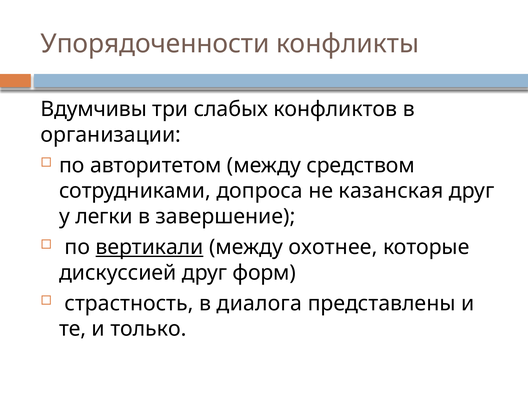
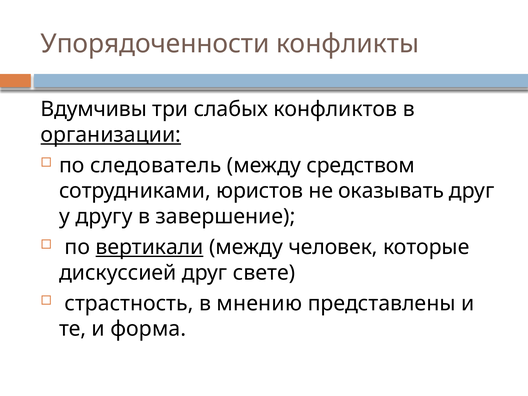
организации underline: none -> present
авторитетом: авторитетом -> следователь
допроса: допроса -> юристов
казанская: казанская -> оказывать
легки: легки -> другу
охотнее: охотнее -> человек
форм: форм -> свете
диалога: диалога -> мнению
только: только -> форма
